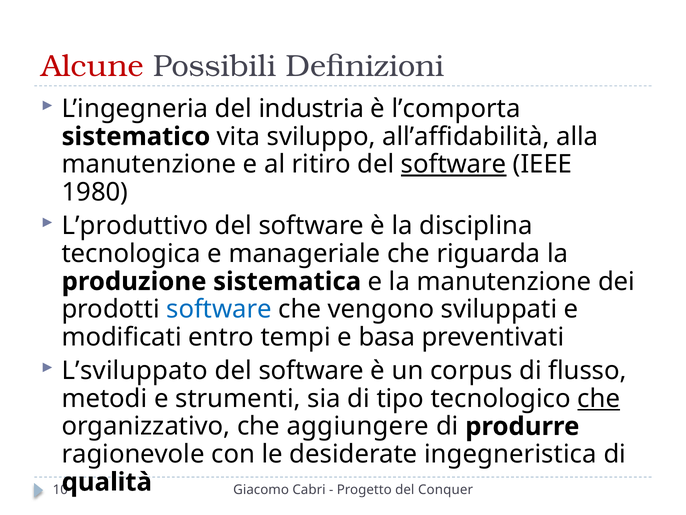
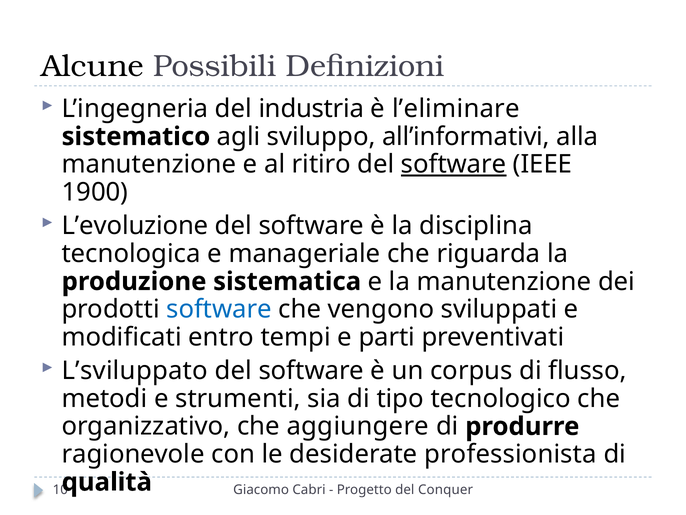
Alcune colour: red -> black
l’comporta: l’comporta -> l’eliminare
vita: vita -> agli
all’affidabilità: all’affidabilità -> all’informativi
1980: 1980 -> 1900
L’produttivo: L’produttivo -> L’evoluzione
basa: basa -> parti
che at (599, 398) underline: present -> none
ingegneristica: ingegneristica -> professionista
